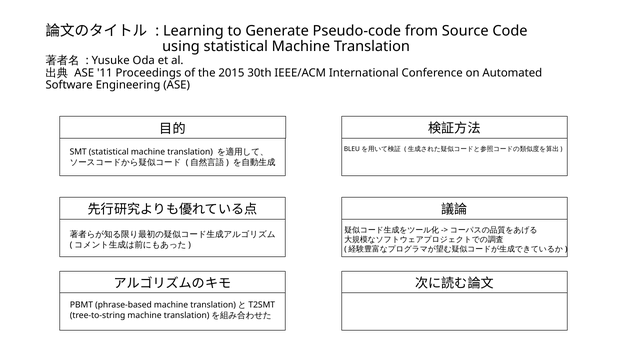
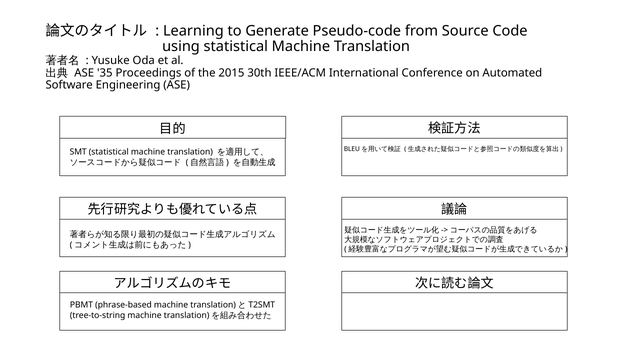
11: 11 -> 35
